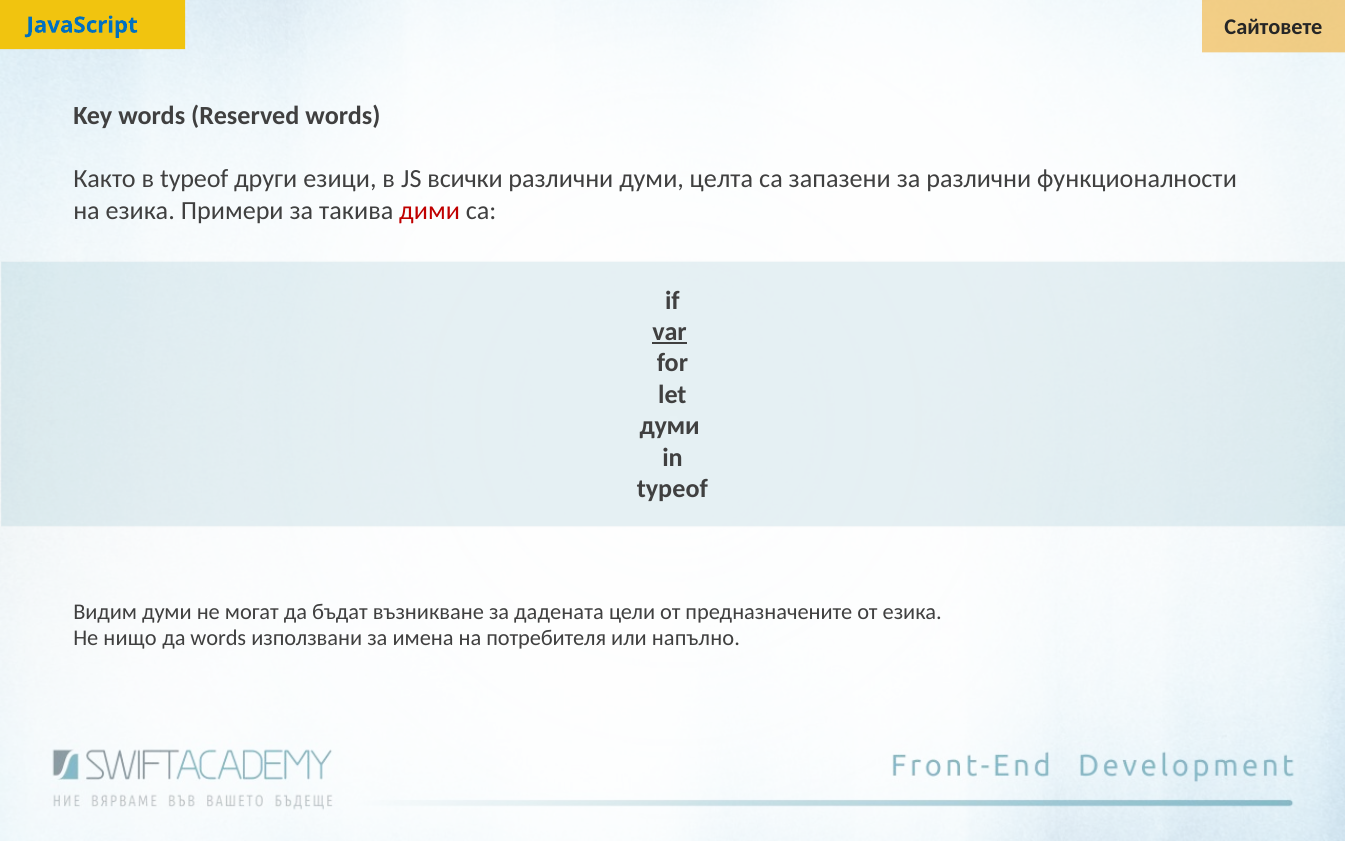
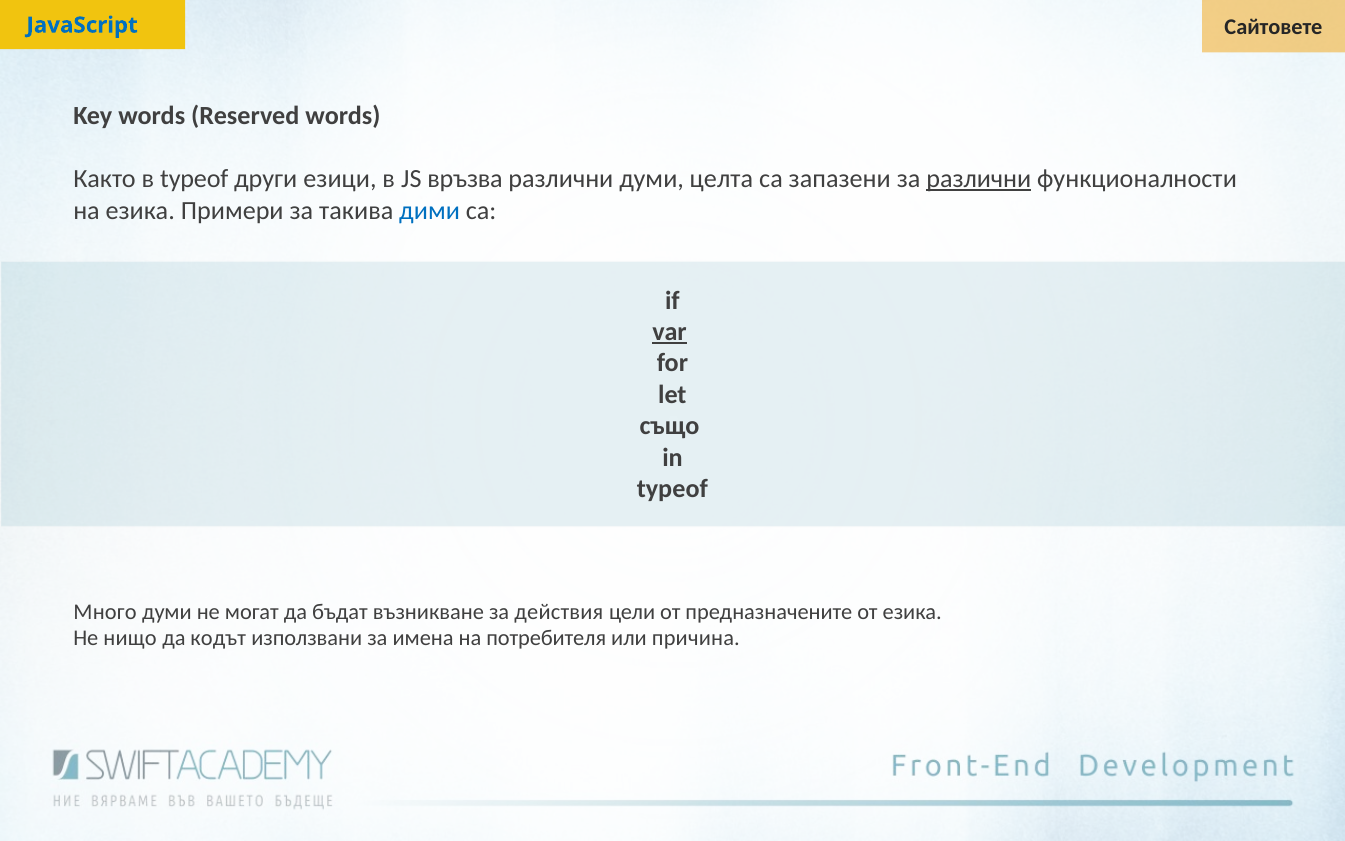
всички: всички -> връзва
различни at (979, 179) underline: none -> present
дими colour: red -> blue
думи at (670, 426): думи -> също
Видим: Видим -> Много
дадената: дадената -> действия
да words: words -> кодът
напълно: напълно -> причина
